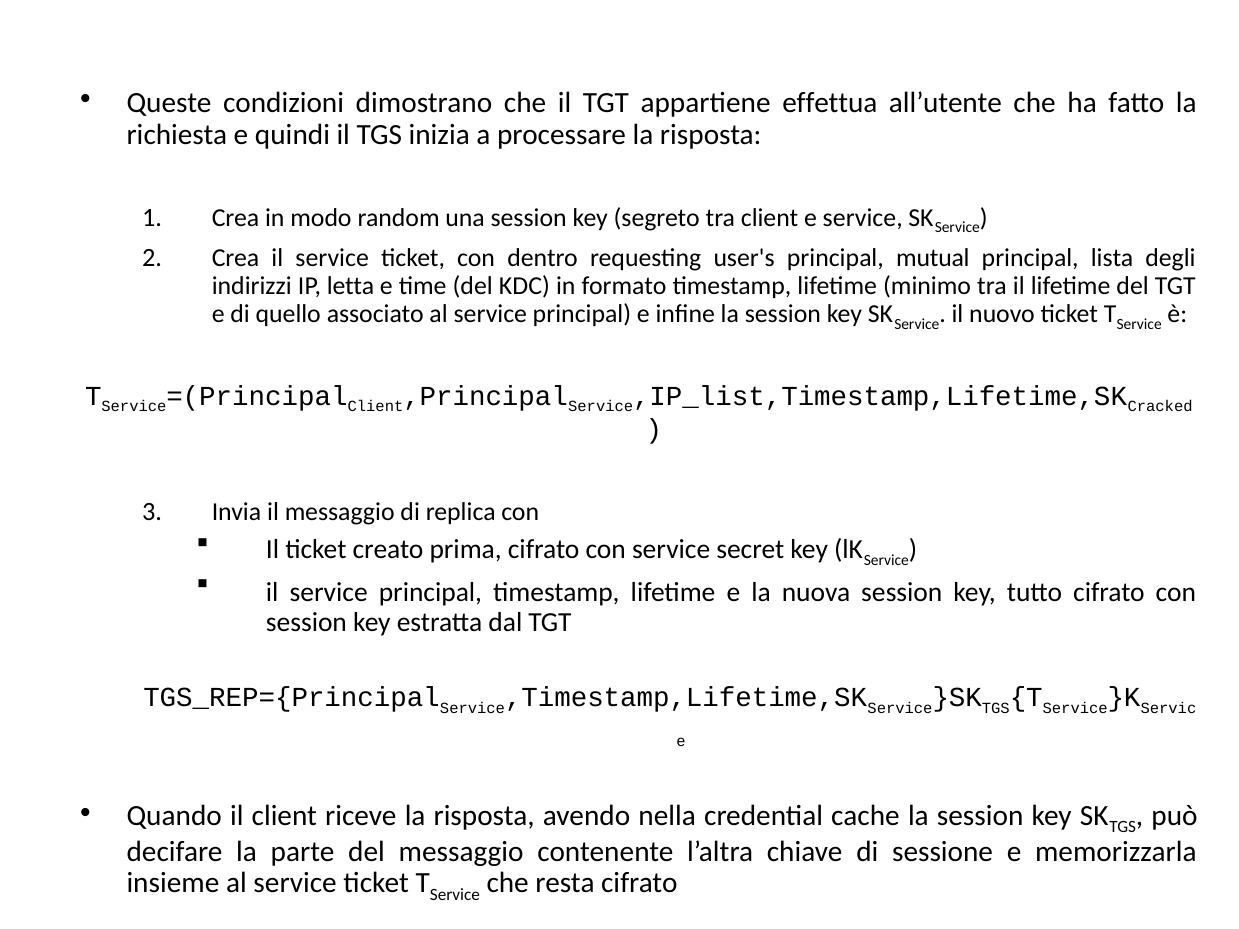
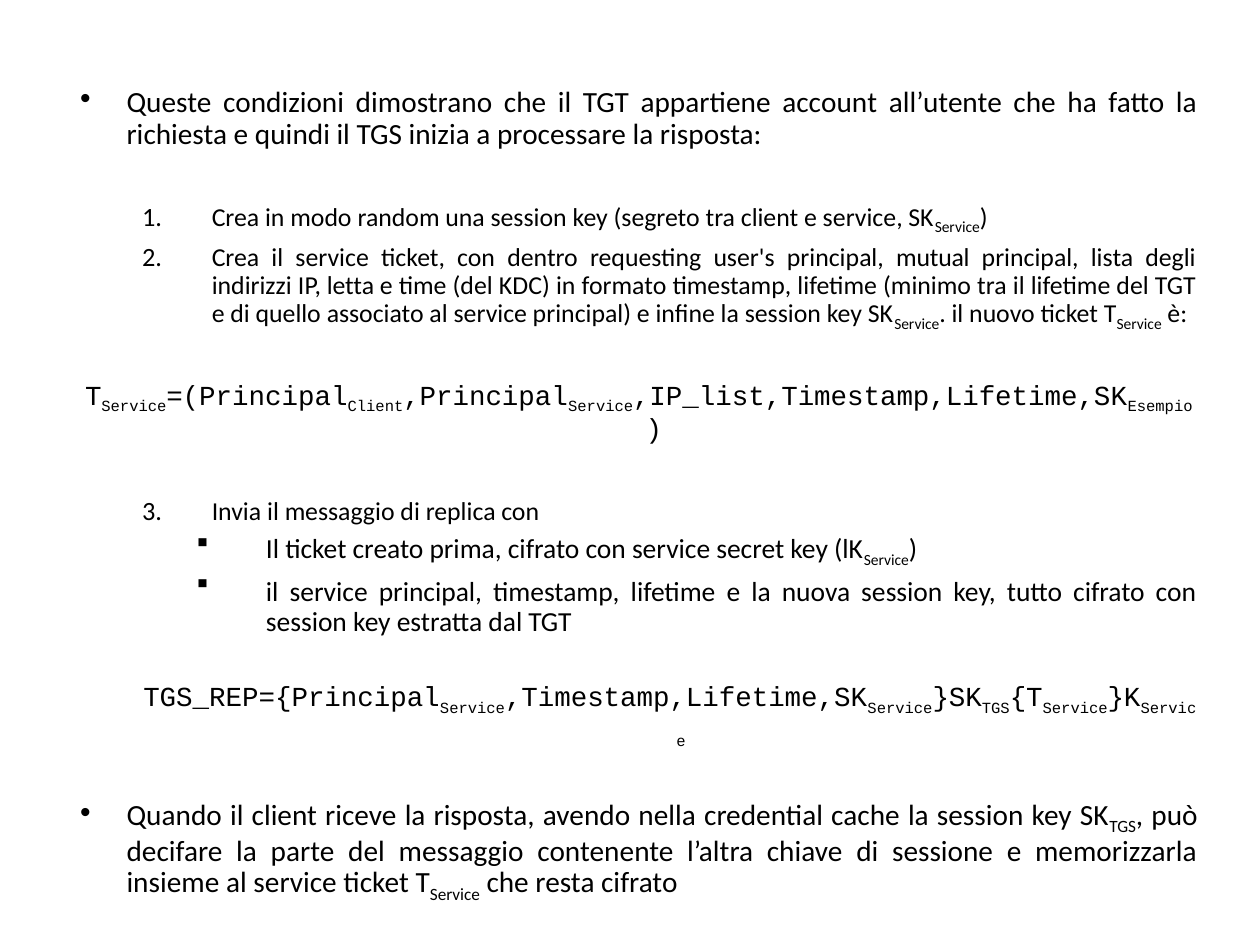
effettua: effettua -> account
Cracked: Cracked -> Esempio
